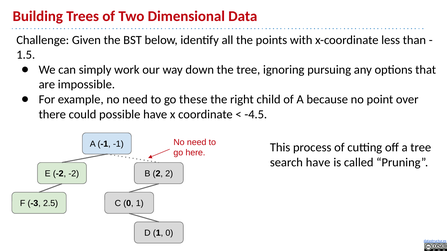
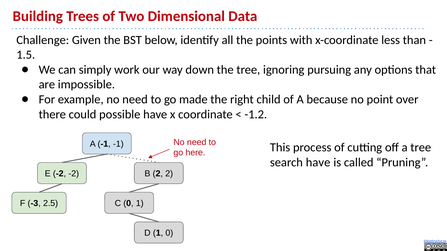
these: these -> made
-4.5: -4.5 -> -1.2
